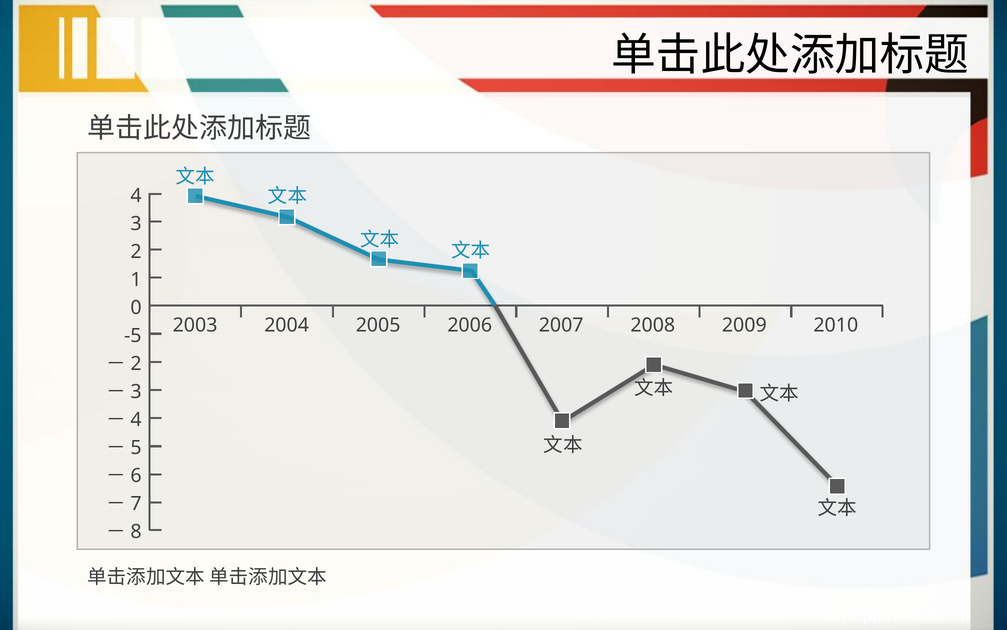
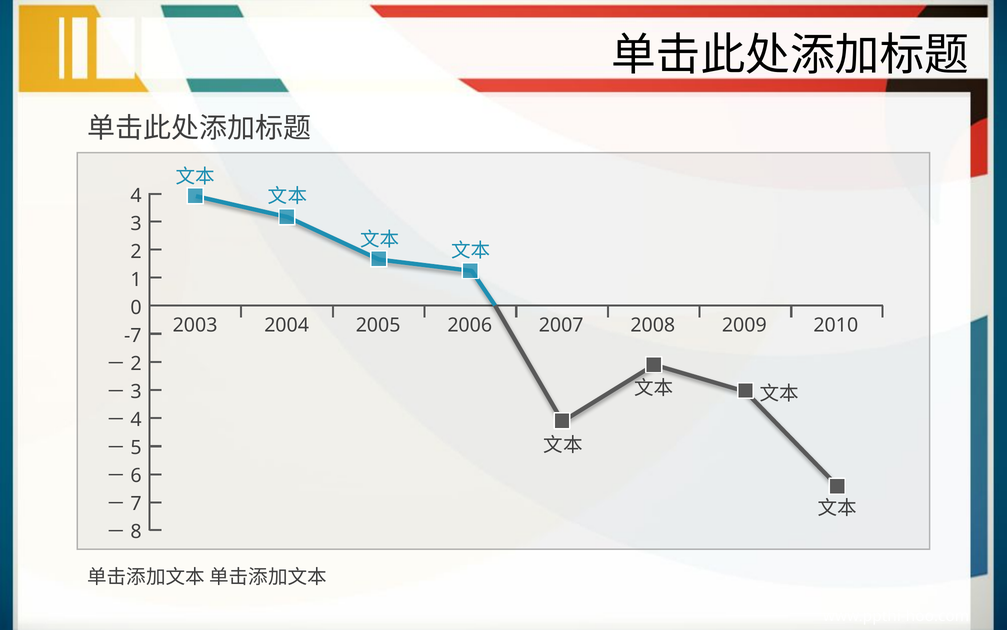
-5: -5 -> -7
